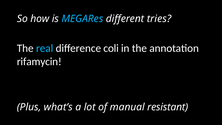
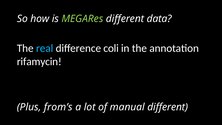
MEGARes colour: light blue -> light green
tries: tries -> data
what’s: what’s -> from’s
manual resistant: resistant -> different
